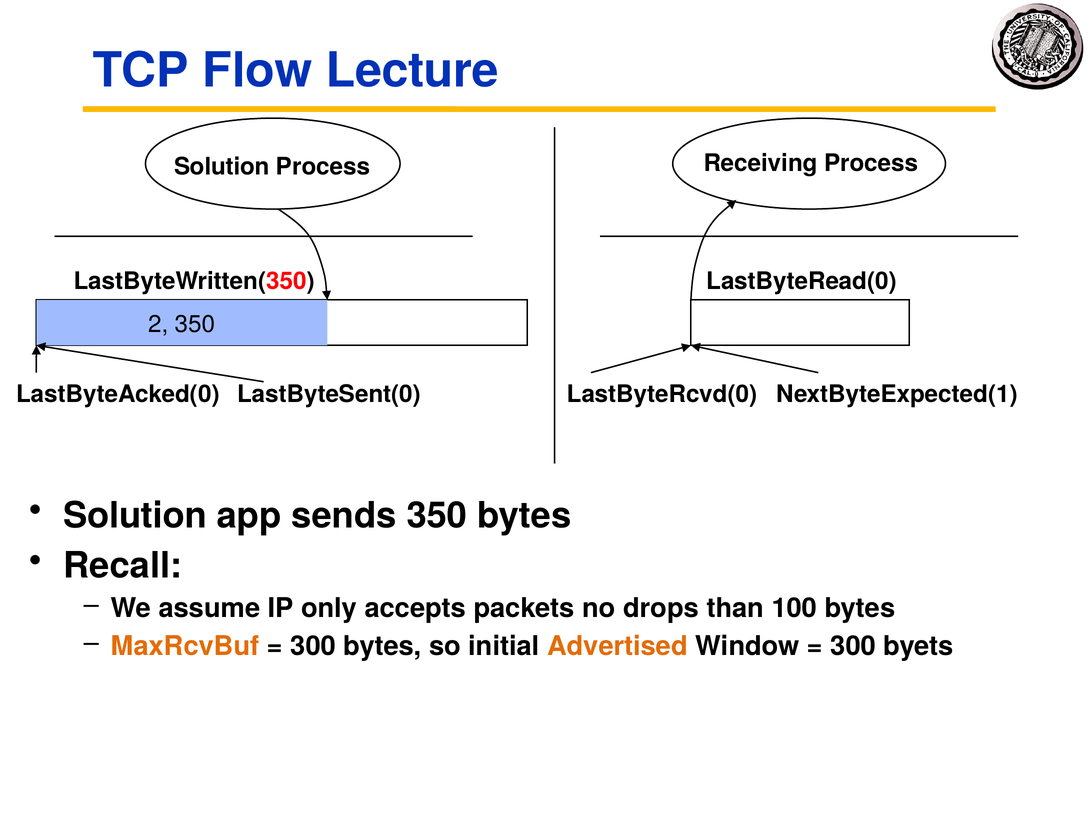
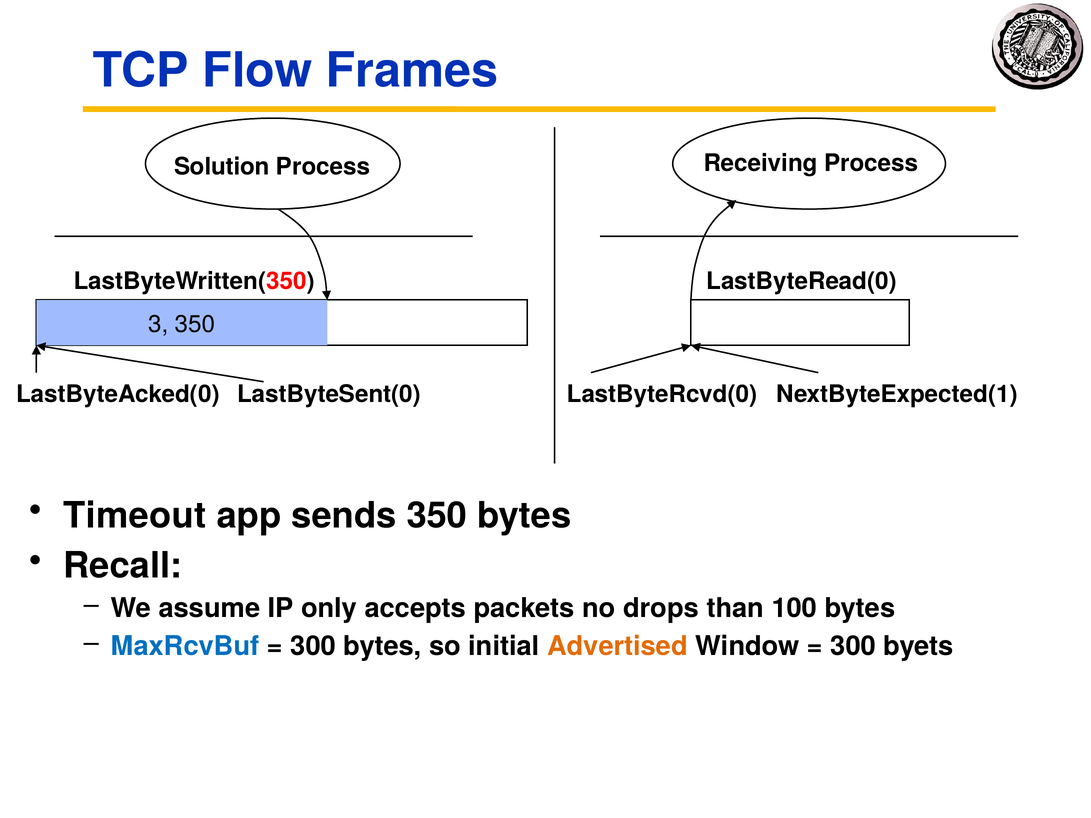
Lecture: Lecture -> Frames
2: 2 -> 3
Solution at (135, 516): Solution -> Timeout
MaxRcvBuf colour: orange -> blue
